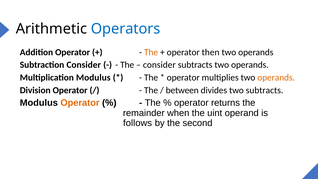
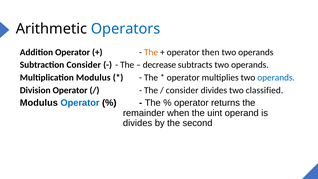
consider at (159, 65): consider -> decrease
operands at (276, 78) colour: orange -> blue
between at (182, 90): between -> consider
two subtracts: subtracts -> classified
Operator at (80, 103) colour: orange -> blue
follows at (138, 123): follows -> divides
